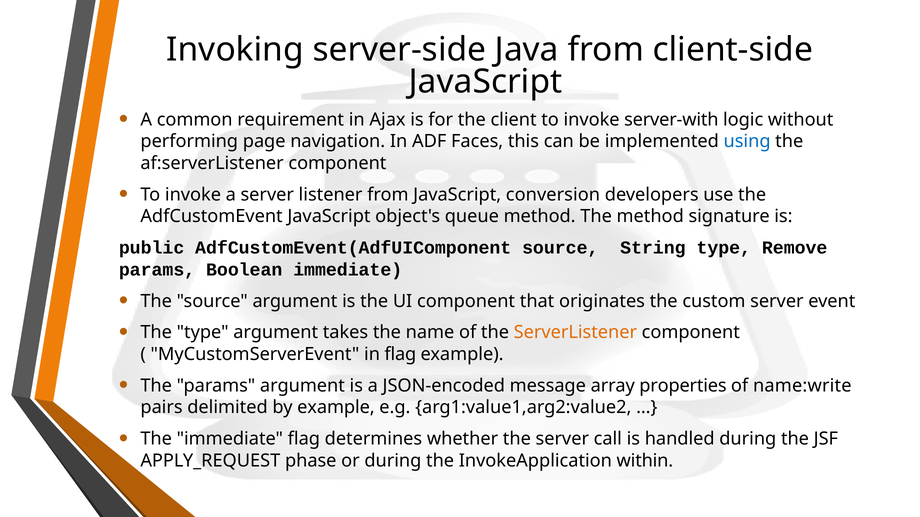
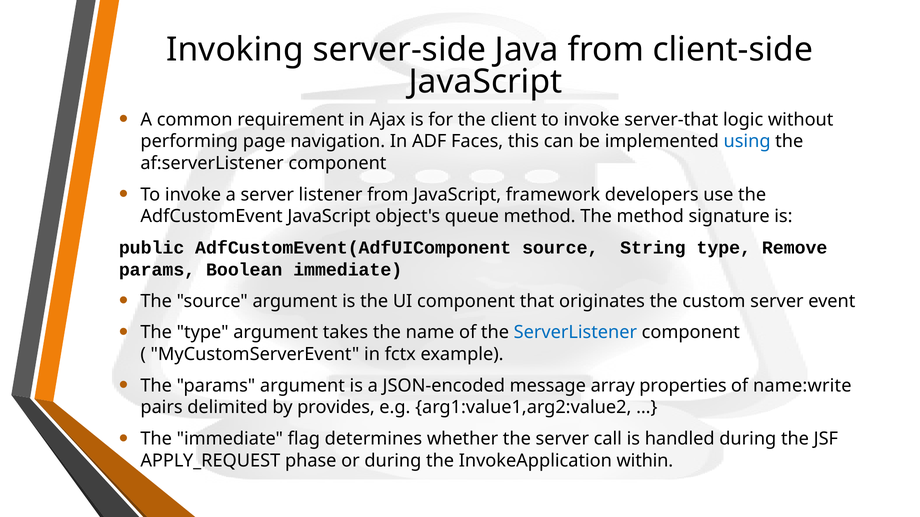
server-with: server-with -> server-that
conversion: conversion -> framework
ServerListener colour: orange -> blue
in flag: flag -> fctx
by example: example -> provides
